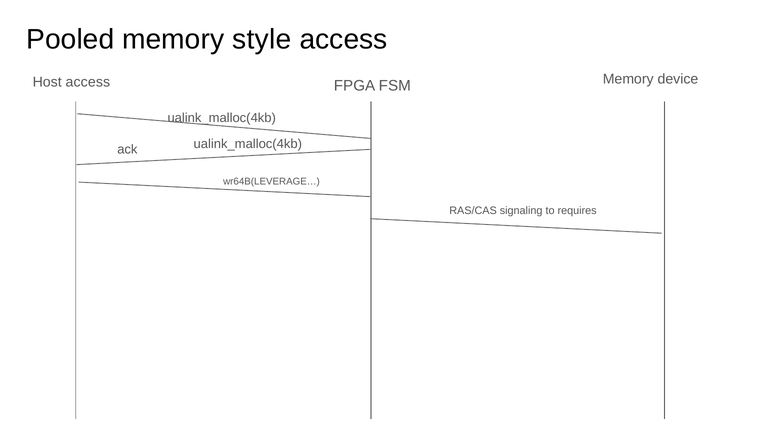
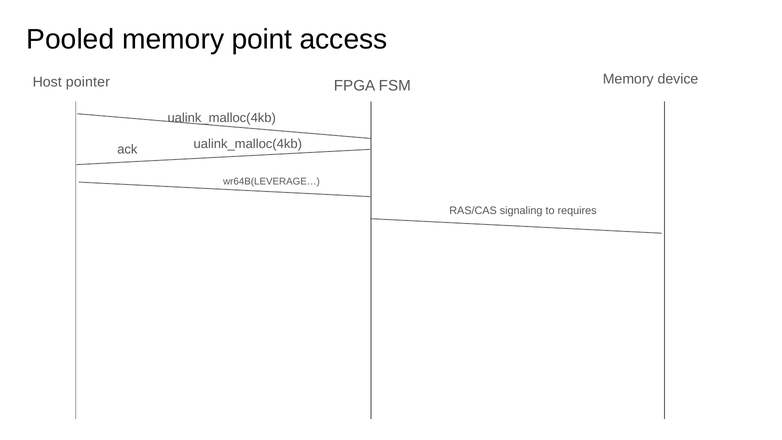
style: style -> point
Host access: access -> pointer
